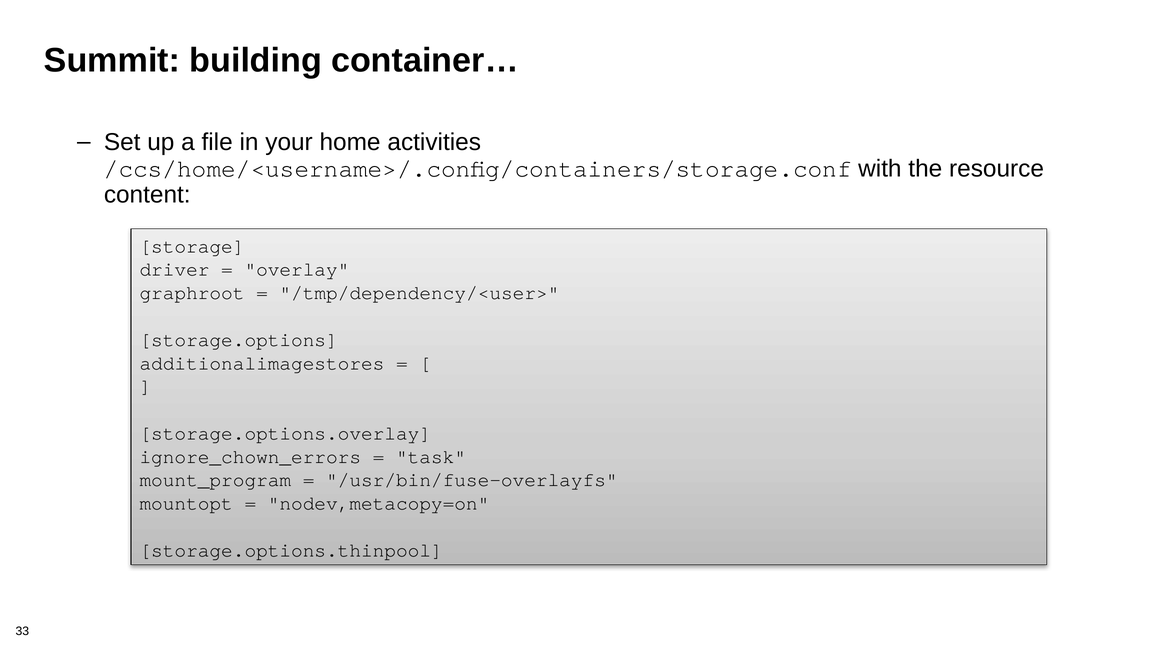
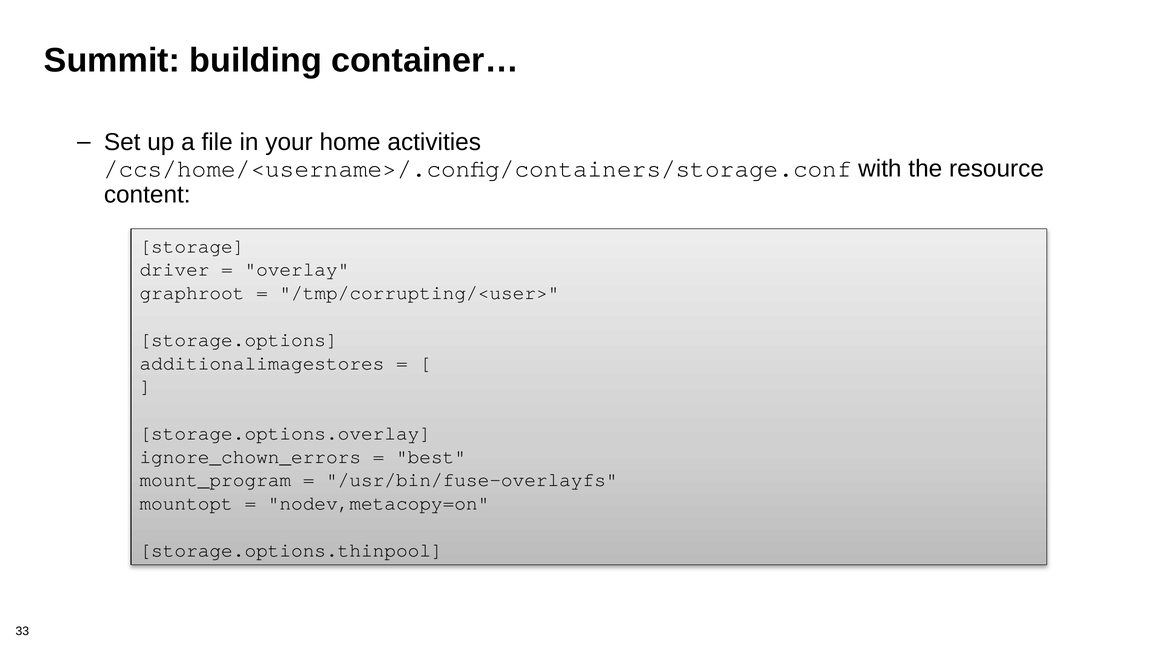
/tmp/dependency/<user>: /tmp/dependency/<user> -> /tmp/corrupting/<user>
task: task -> best
